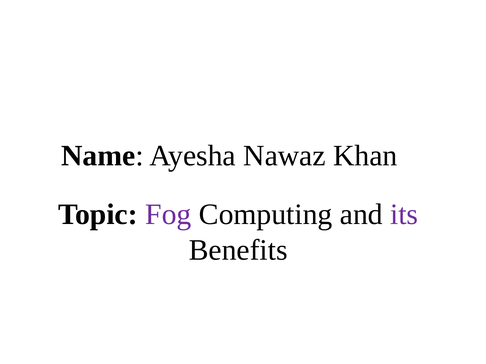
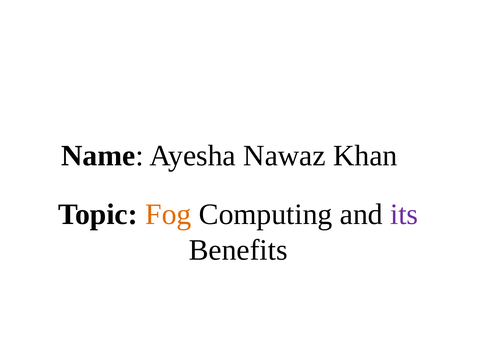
Fog colour: purple -> orange
